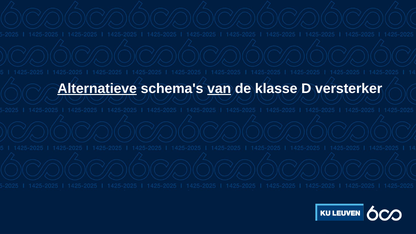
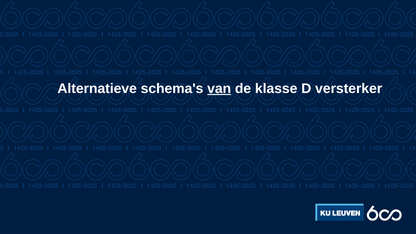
Alternatieve underline: present -> none
